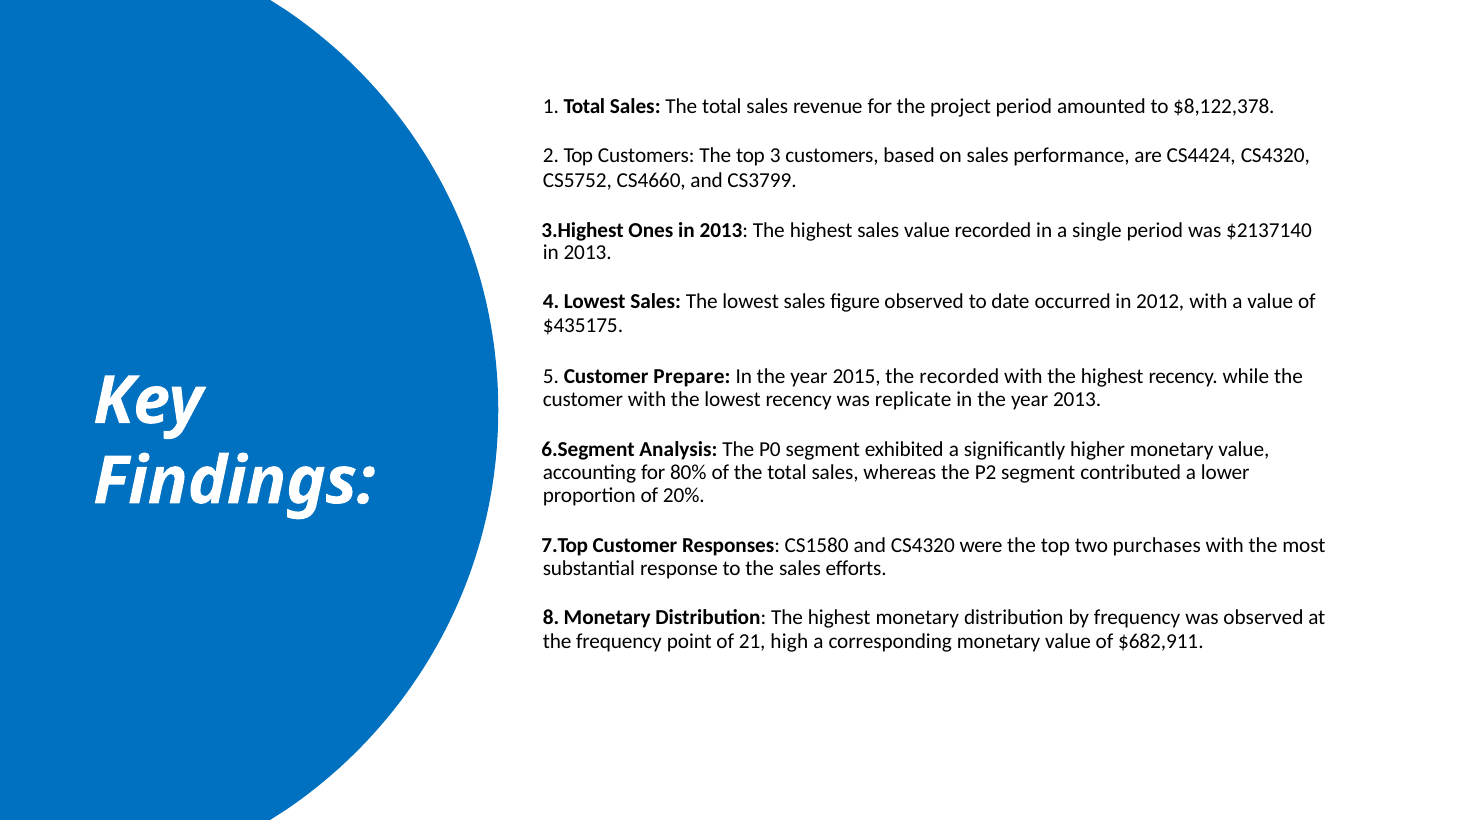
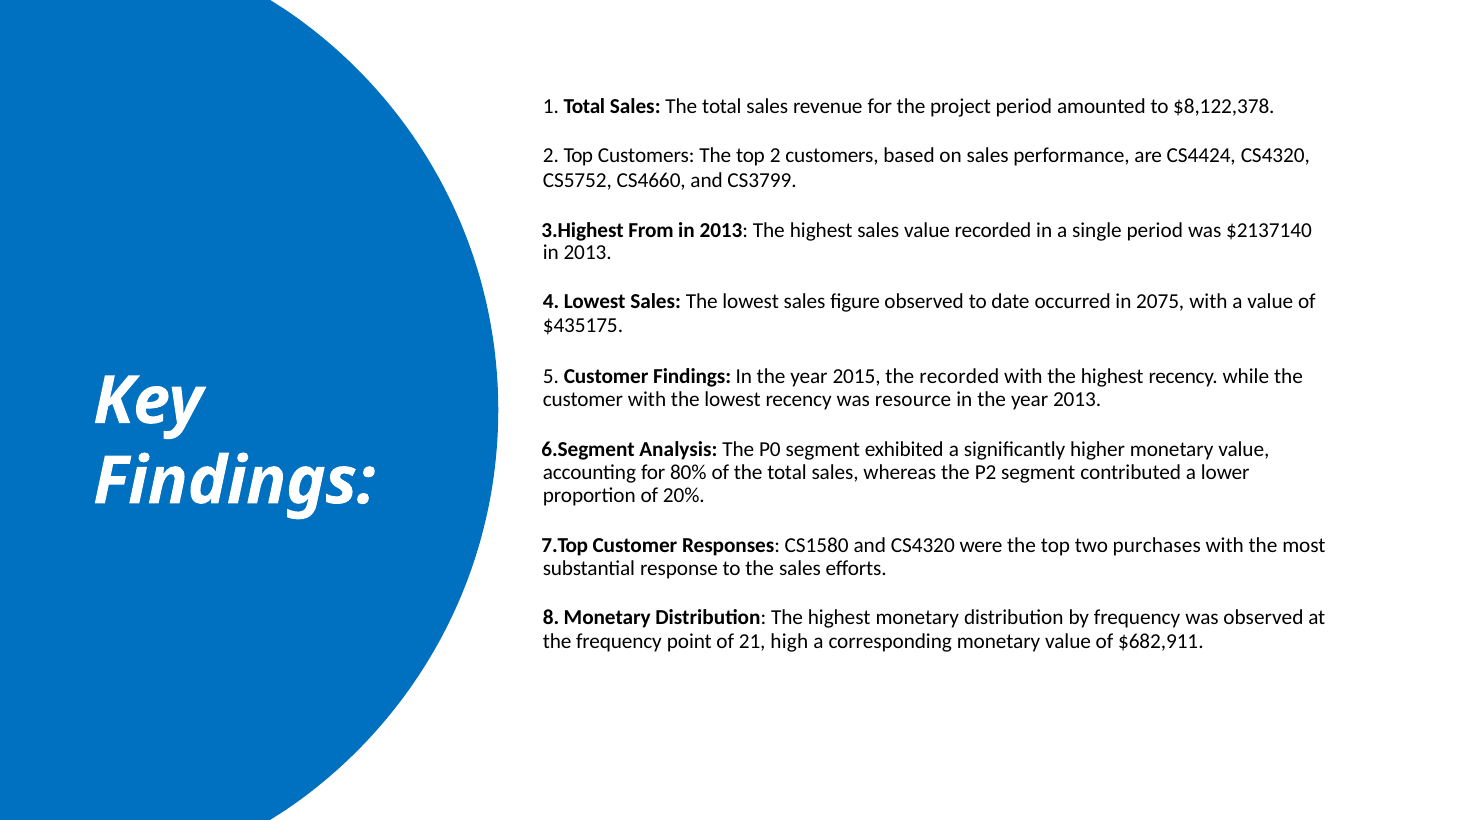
top 3: 3 -> 2
Ones: Ones -> From
2012: 2012 -> 2075
Customer Prepare: Prepare -> Findings
replicate: replicate -> resource
